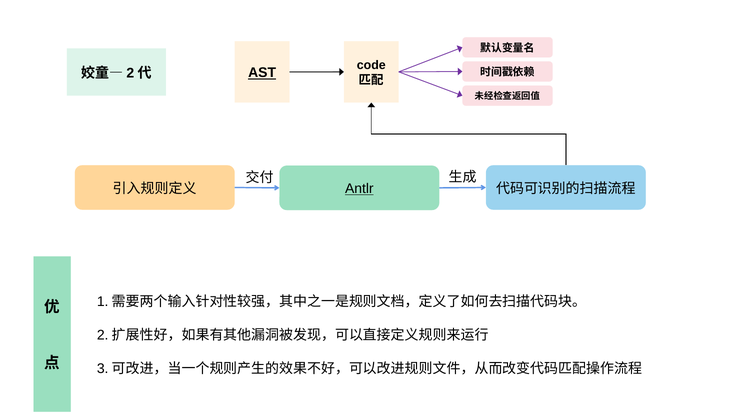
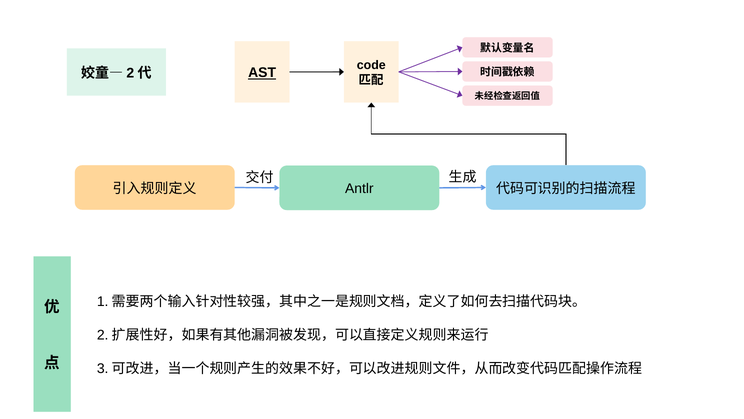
Antlr underline: present -> none
